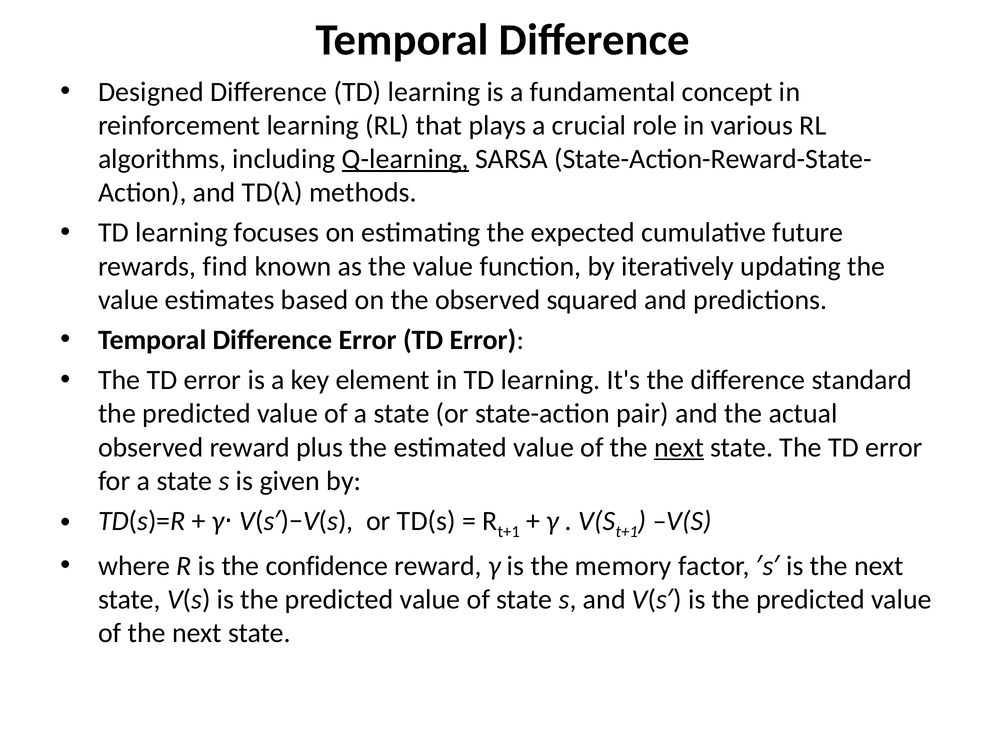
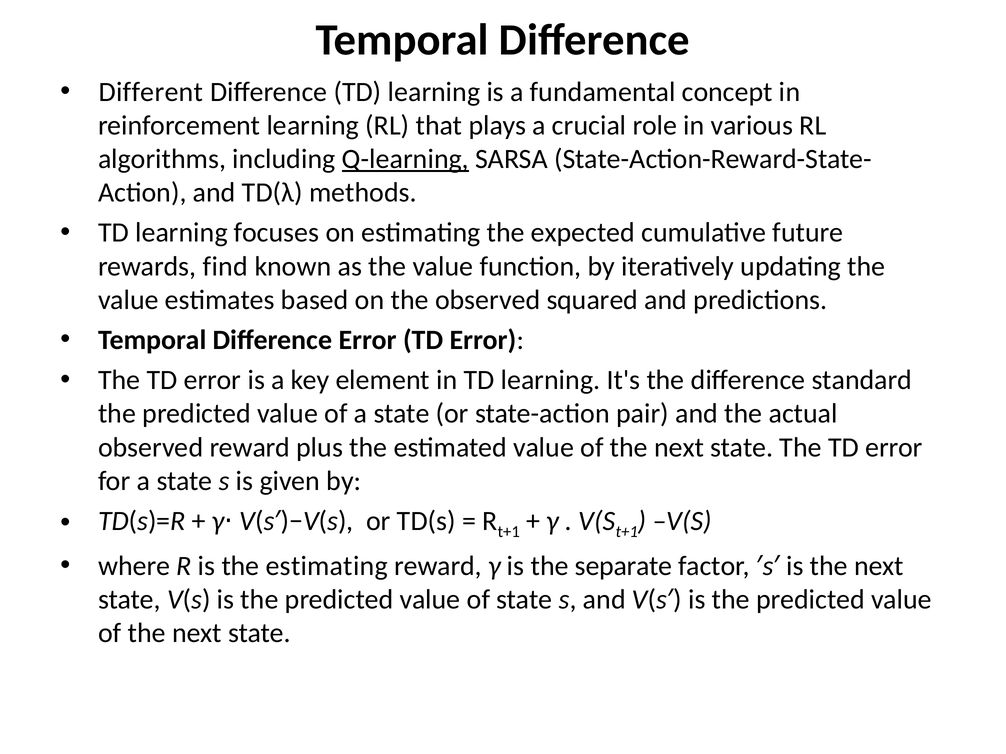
Designed: Designed -> Different
next at (679, 448) underline: present -> none
the confidence: confidence -> estimating
memory: memory -> separate
